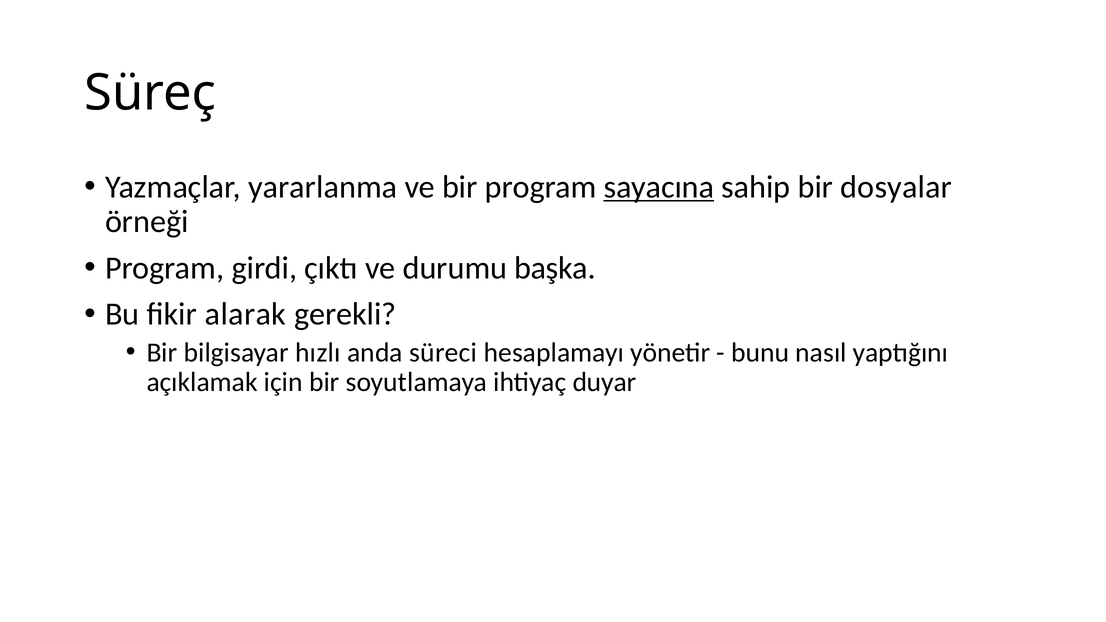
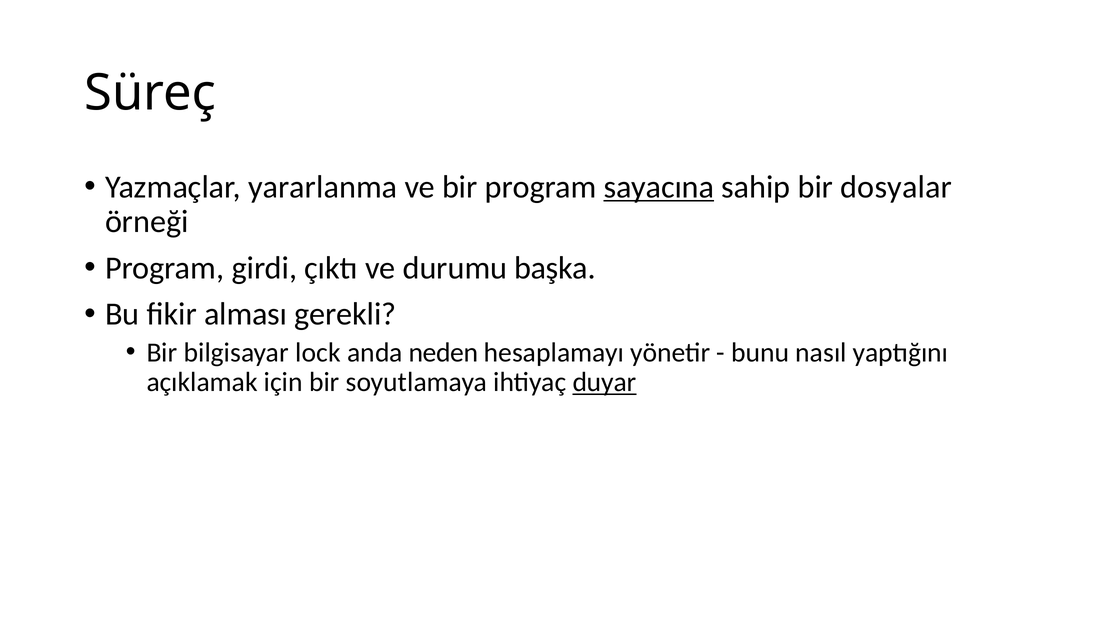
alarak: alarak -> alması
hızlı: hızlı -> lock
süreci: süreci -> neden
duyar underline: none -> present
